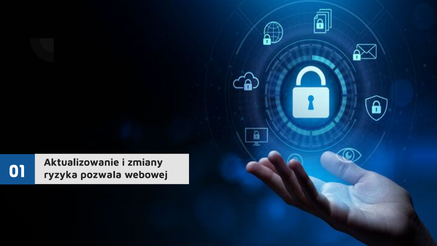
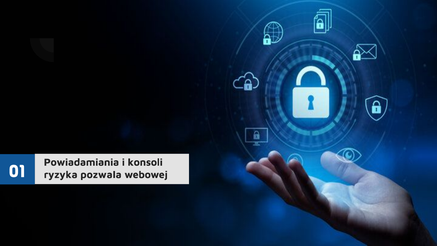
Aktualizowanie: Aktualizowanie -> Powiadamiania
zmiany: zmiany -> konsoli
